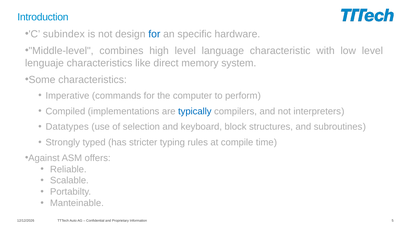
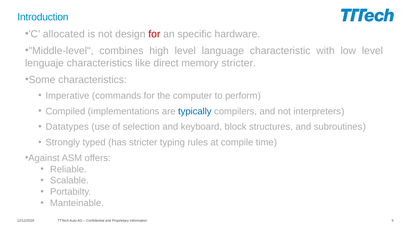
subindex: subindex -> allocated
for at (154, 34) colour: blue -> red
memory system: system -> stricter
